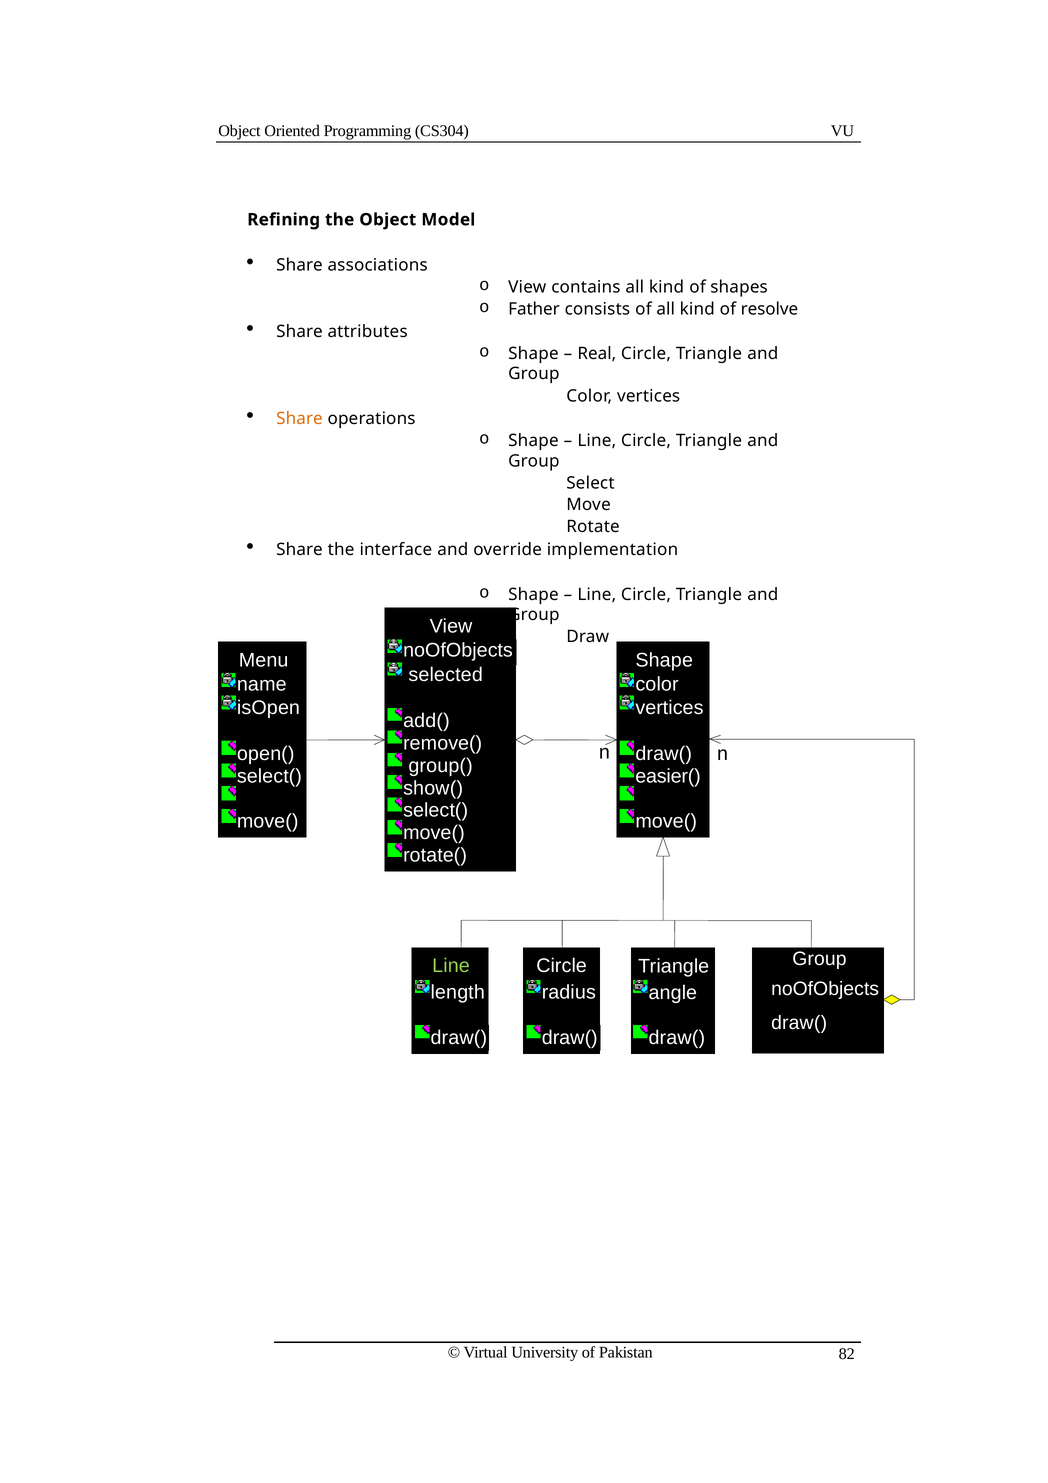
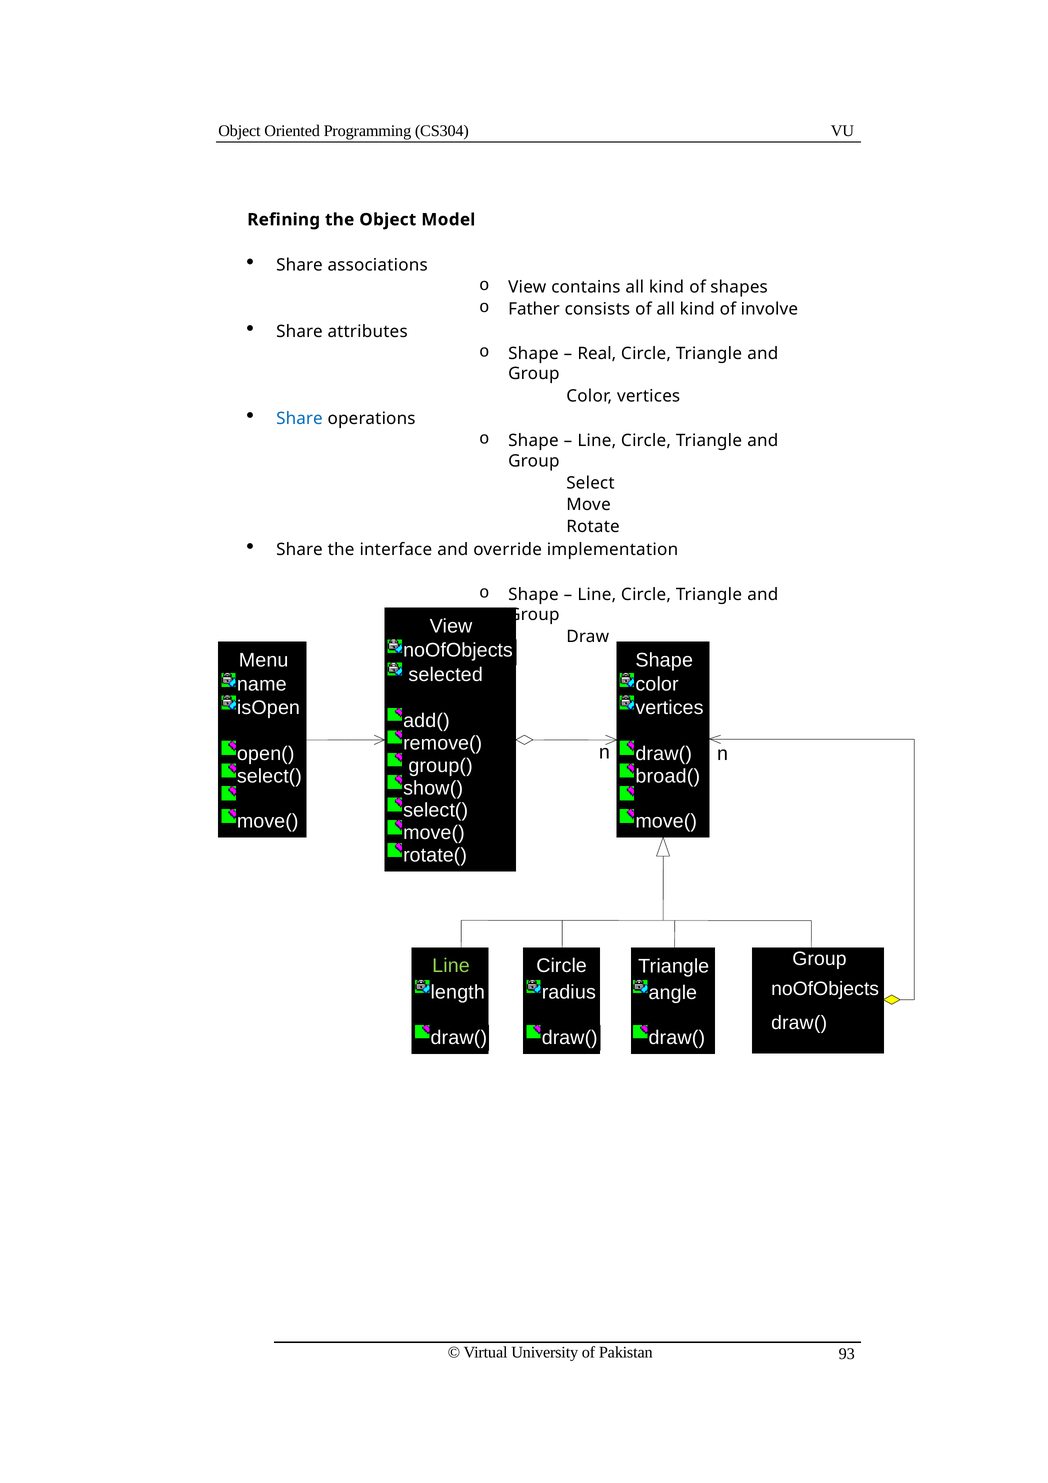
resolve: resolve -> involve
Share at (299, 419) colour: orange -> blue
easier(: easier( -> broad(
82: 82 -> 93
